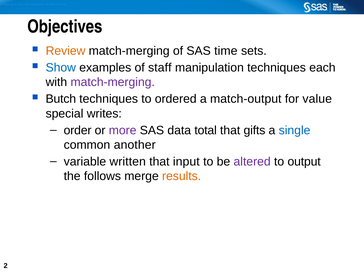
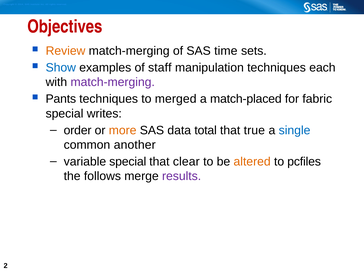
Objectives colour: black -> red
Butch: Butch -> Pants
ordered: ordered -> merged
match-output: match-output -> match-placed
value: value -> fabric
more colour: purple -> orange
gifts: gifts -> true
variable written: written -> special
input: input -> clear
altered colour: purple -> orange
output: output -> pcfiles
results colour: orange -> purple
